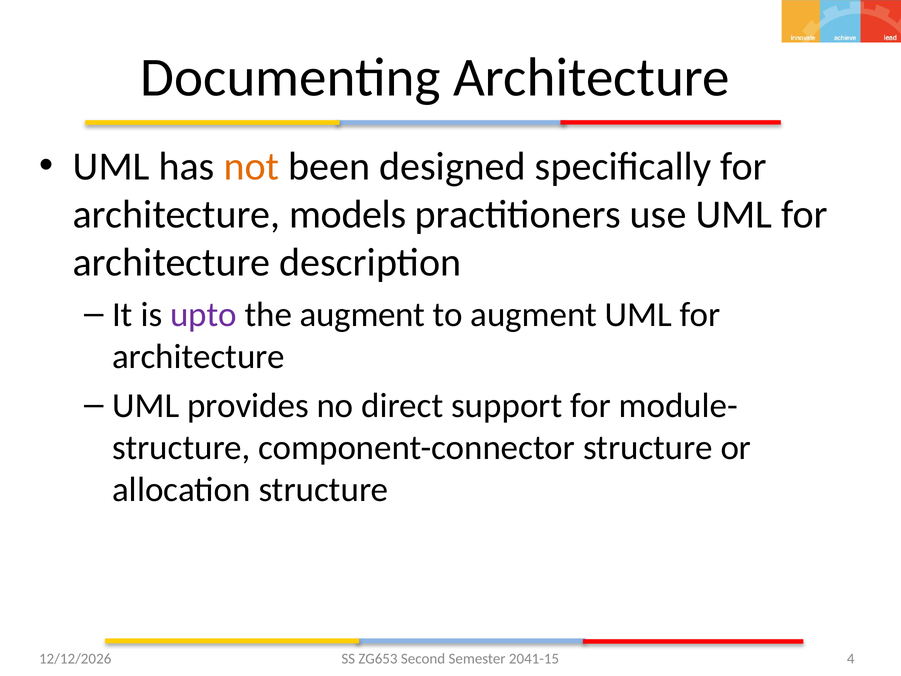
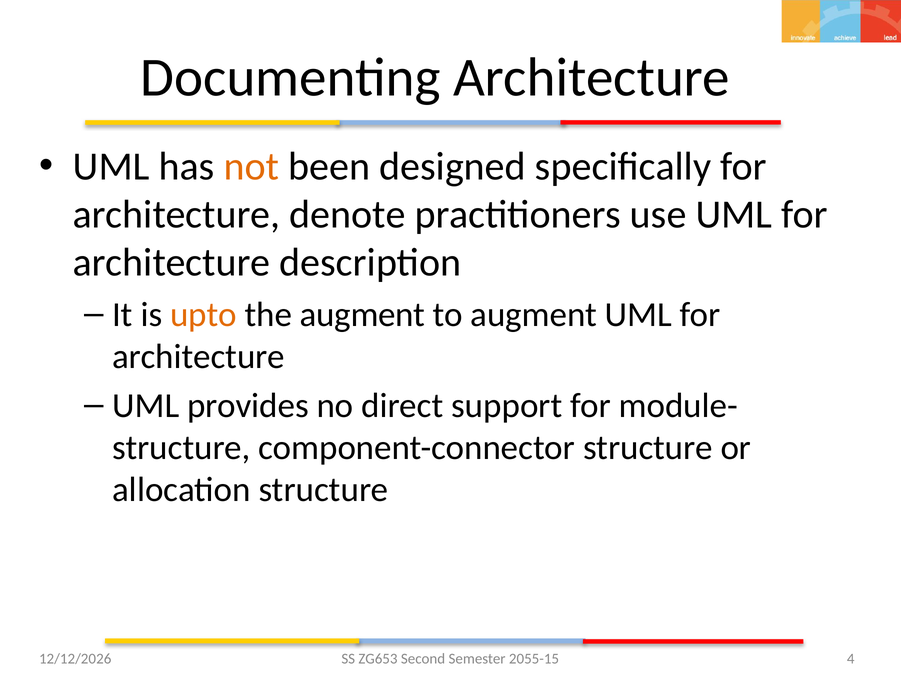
models: models -> denote
upto colour: purple -> orange
2041-15: 2041-15 -> 2055-15
